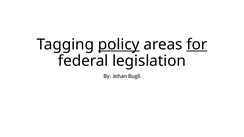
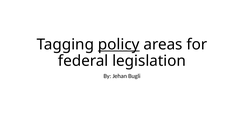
for underline: present -> none
